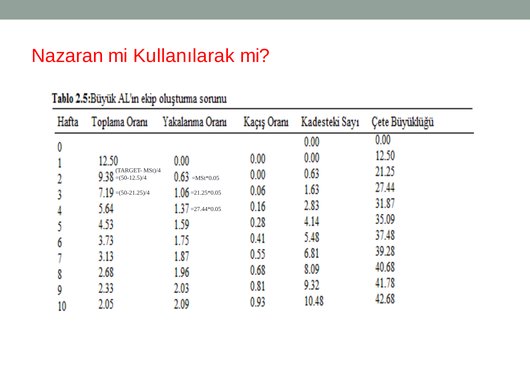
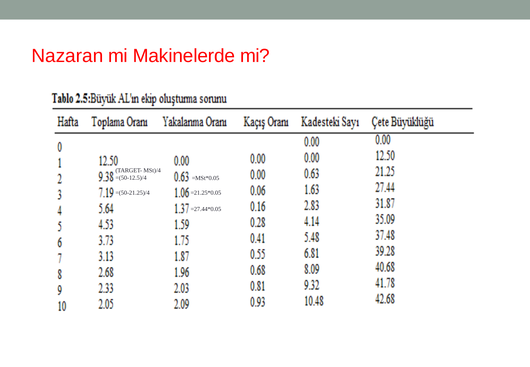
Kullanılarak: Kullanılarak -> Makinelerde
